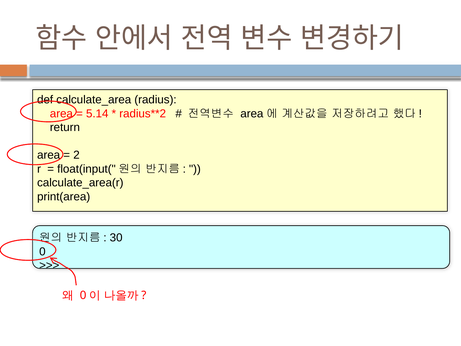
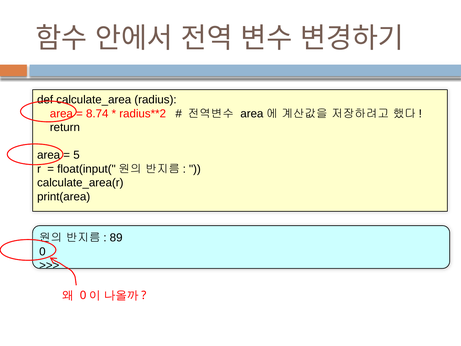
5.14: 5.14 -> 8.74
2: 2 -> 5
30: 30 -> 89
